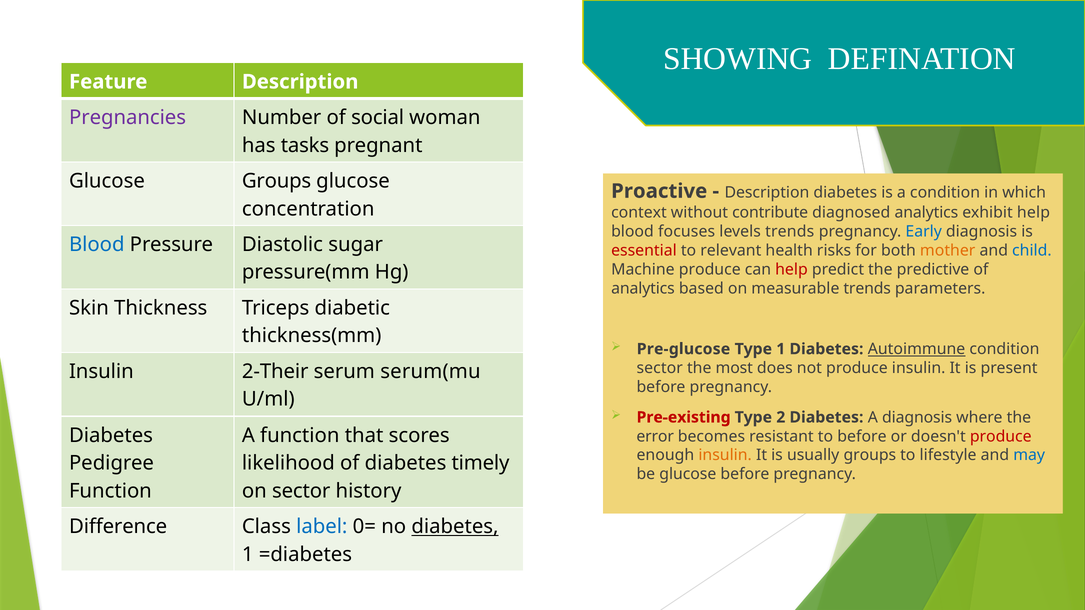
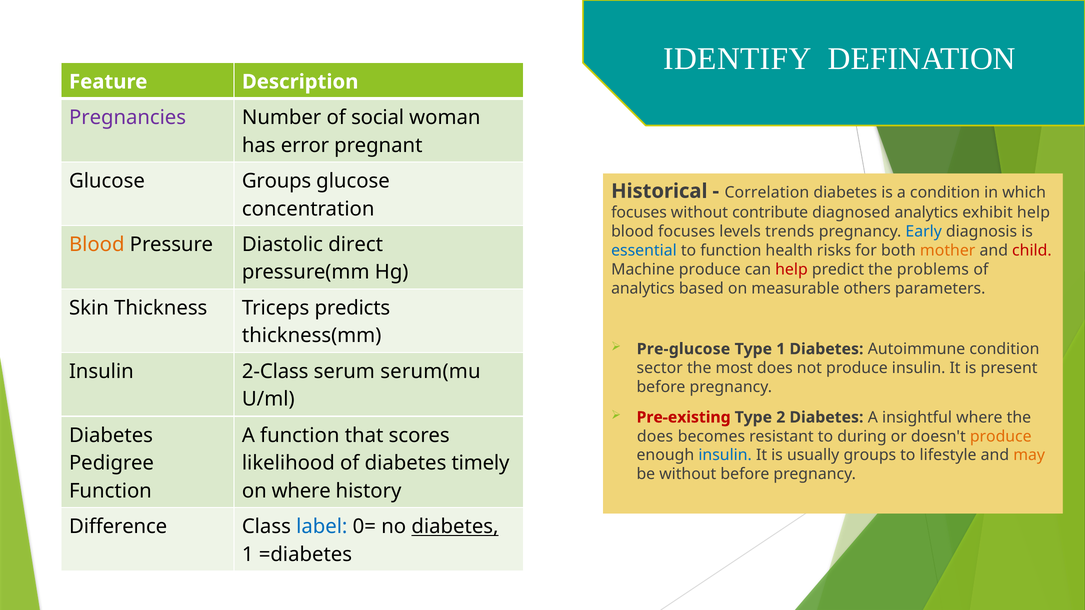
SHOWING: SHOWING -> IDENTIFY
tasks: tasks -> error
Proactive: Proactive -> Historical
Description at (767, 193): Description -> Correlation
context at (639, 213): context -> focuses
Blood at (97, 245) colour: blue -> orange
sugar: sugar -> direct
essential colour: red -> blue
to relevant: relevant -> function
child colour: blue -> red
predictive: predictive -> problems
measurable trends: trends -> others
diabetic: diabetic -> predicts
Autoimmune underline: present -> none
2-Their: 2-Their -> 2-Class
A diagnosis: diagnosis -> insightful
error at (655, 437): error -> does
to before: before -> during
produce at (1001, 437) colour: red -> orange
insulin at (725, 456) colour: orange -> blue
may colour: blue -> orange
be glucose: glucose -> without
on sector: sector -> where
